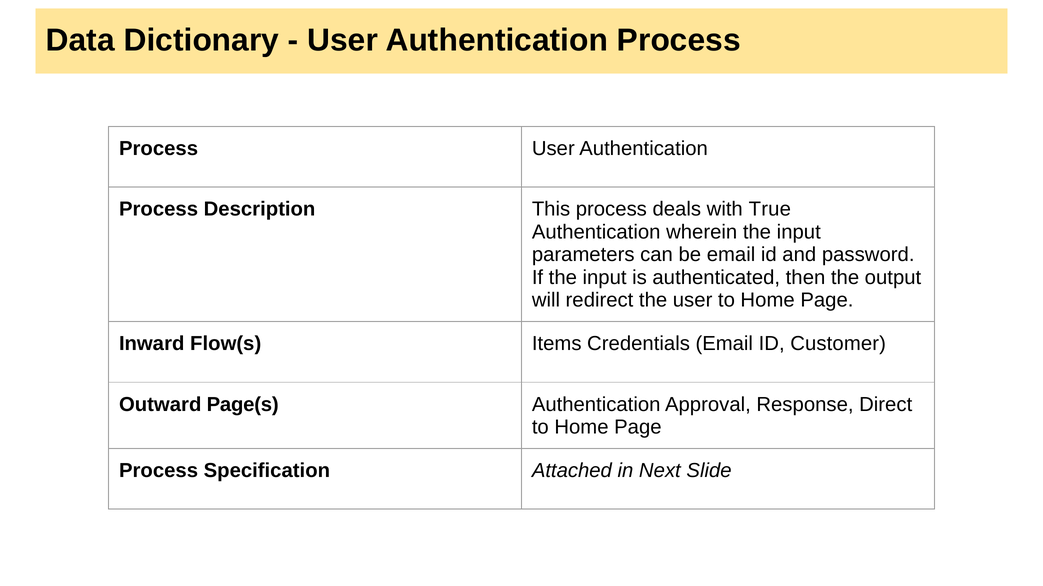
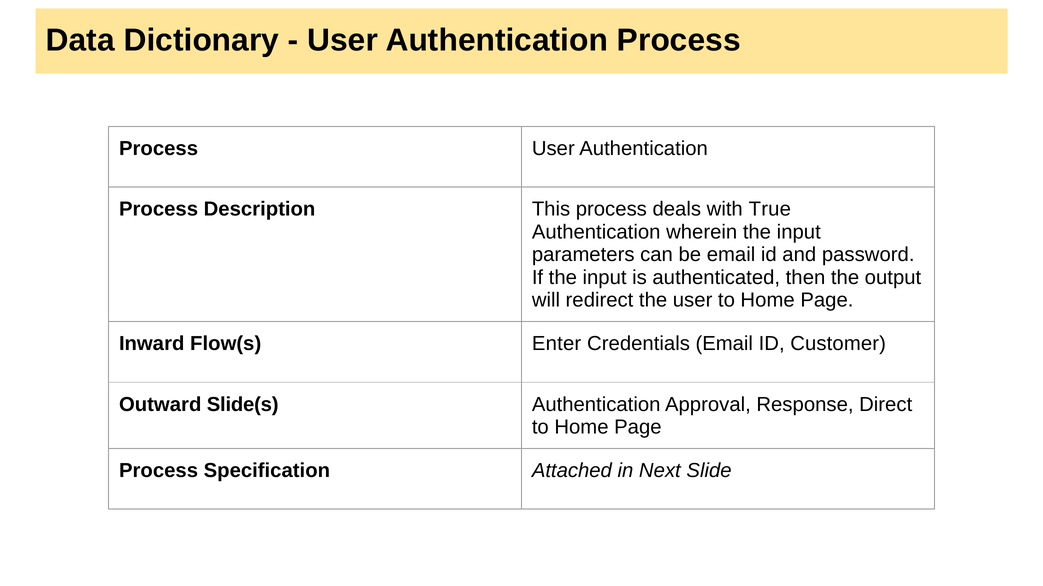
Items: Items -> Enter
Page(s: Page(s -> Slide(s
